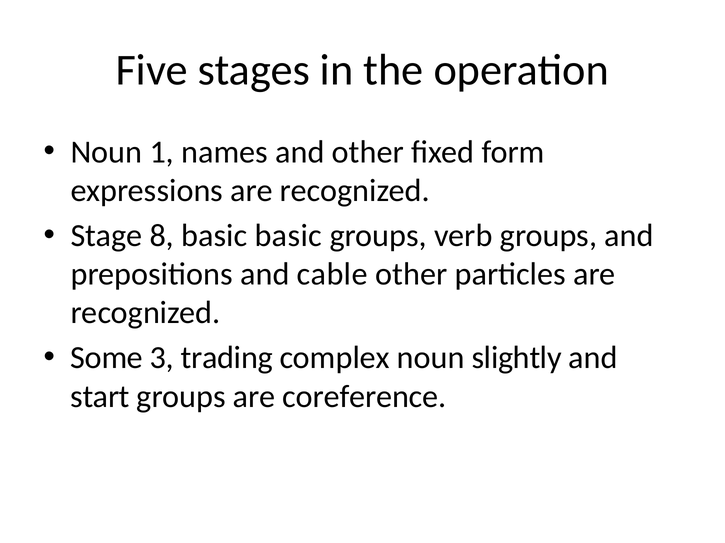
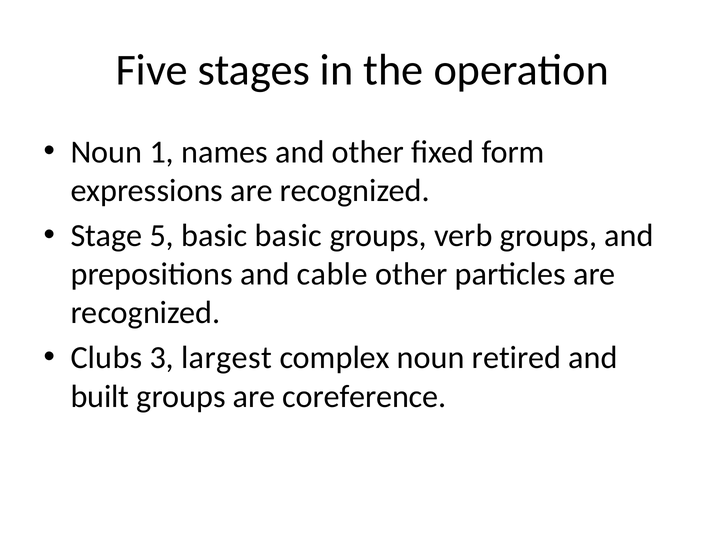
8: 8 -> 5
Some: Some -> Clubs
trading: trading -> largest
slightly: slightly -> retired
start: start -> built
